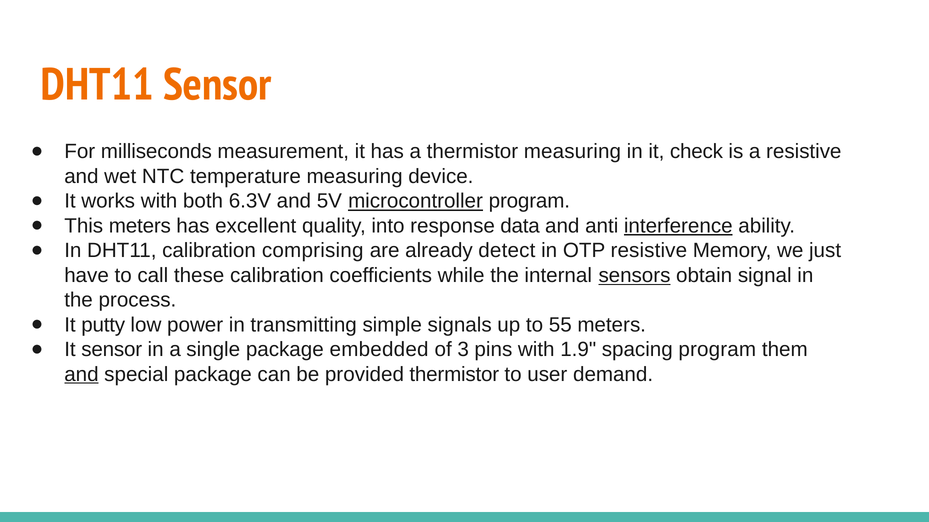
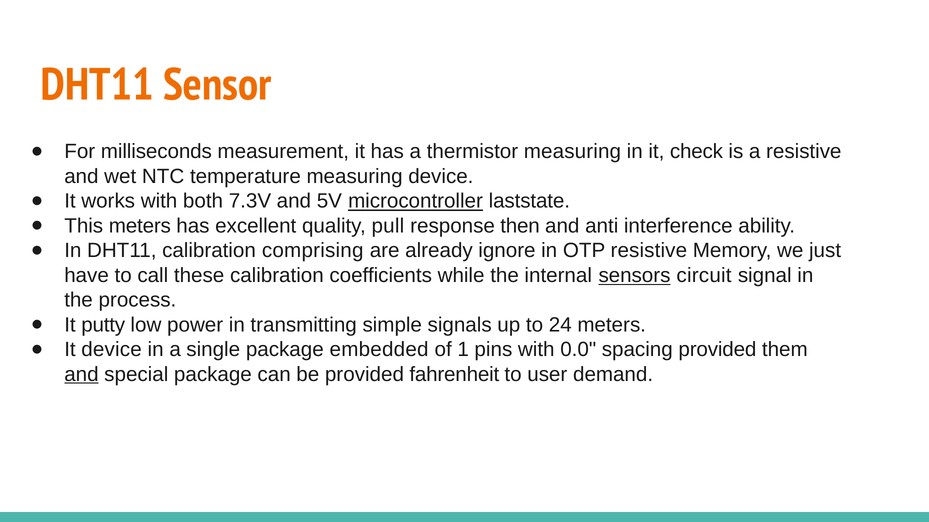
6.3V: 6.3V -> 7.3V
microcontroller program: program -> laststate
into: into -> pull
data: data -> then
interference underline: present -> none
detect: detect -> ignore
obtain: obtain -> circuit
55: 55 -> 24
It sensor: sensor -> device
3: 3 -> 1
1.9: 1.9 -> 0.0
spacing program: program -> provided
provided thermistor: thermistor -> fahrenheit
